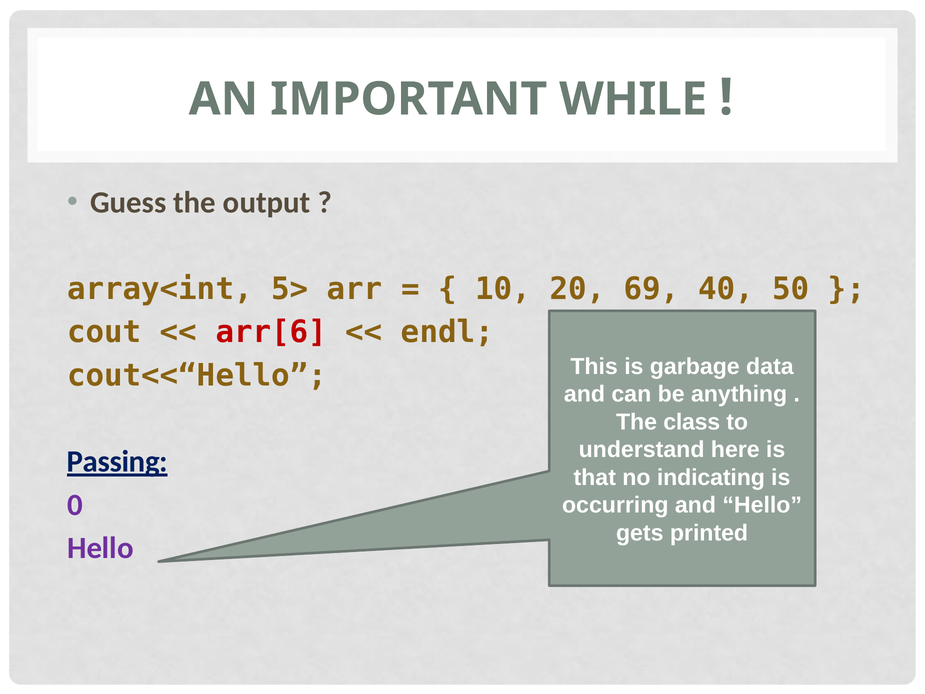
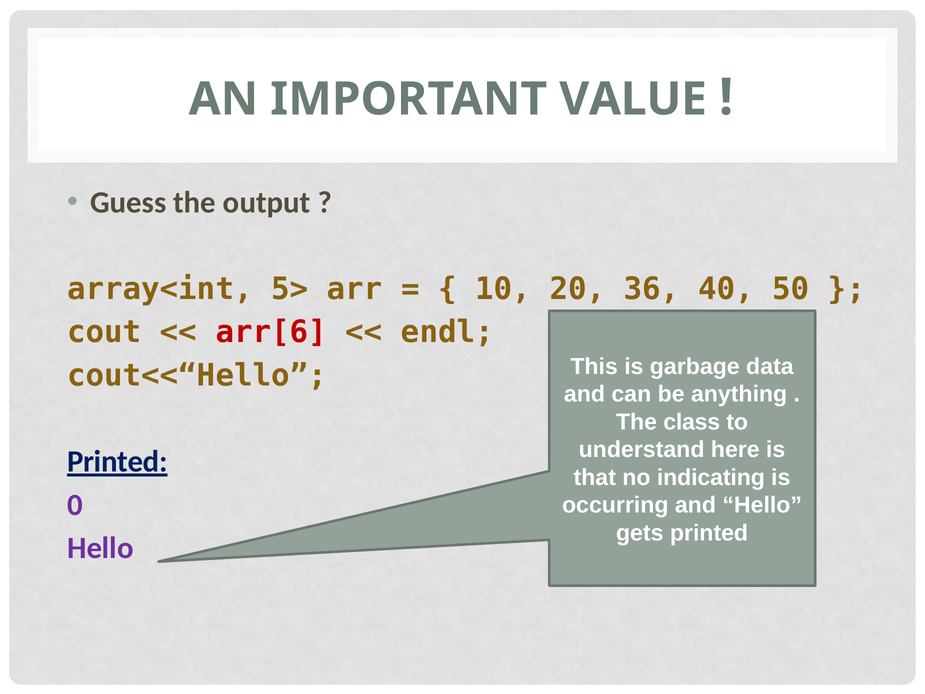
WHILE: WHILE -> VALUE
69: 69 -> 36
Passing at (117, 461): Passing -> Printed
